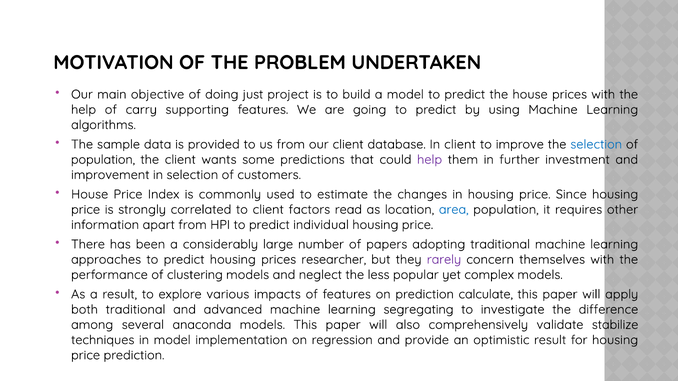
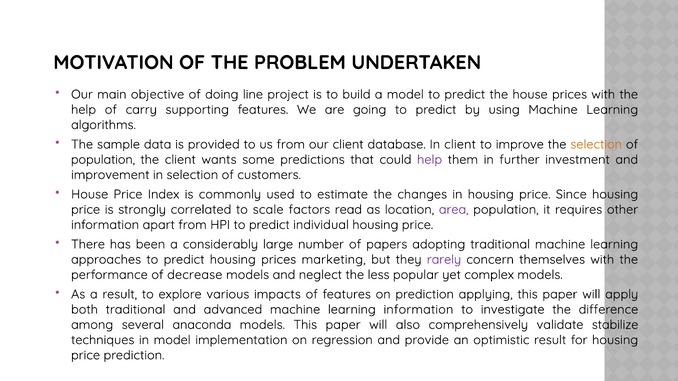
just: just -> line
selection at (596, 144) colour: blue -> orange
to client: client -> scale
area colour: blue -> purple
researcher: researcher -> marketing
clustering: clustering -> decrease
calculate: calculate -> applying
learning segregating: segregating -> information
